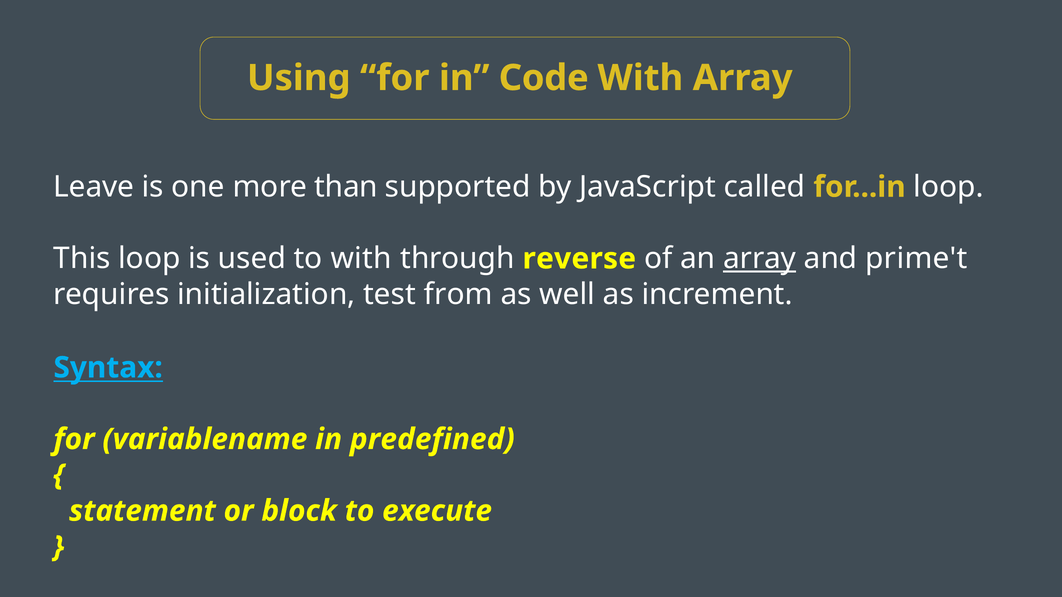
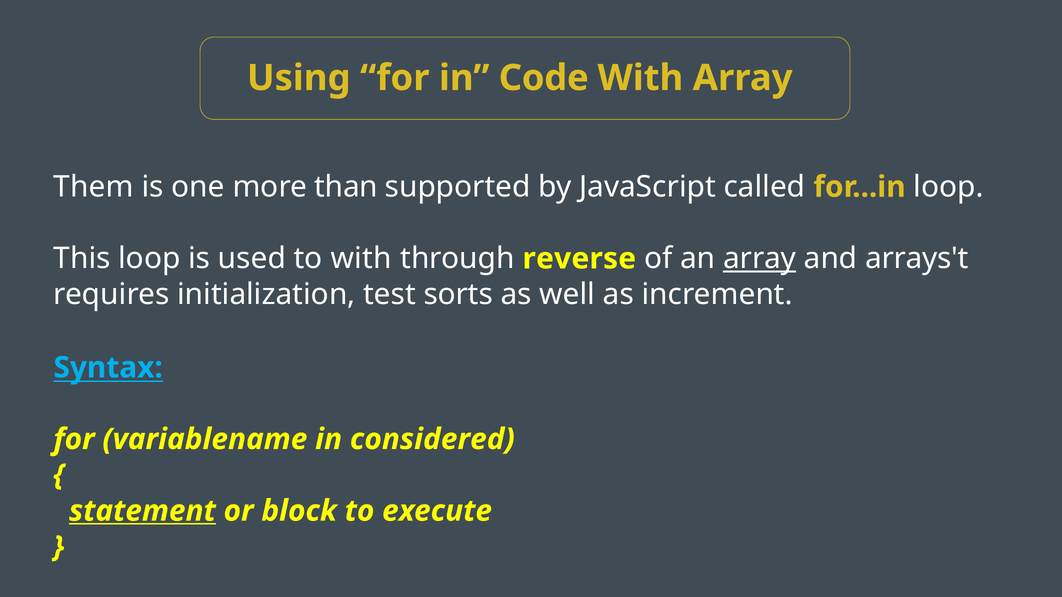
Leave: Leave -> Them
prime't: prime't -> arrays't
from: from -> sorts
predefined: predefined -> considered
statement underline: none -> present
